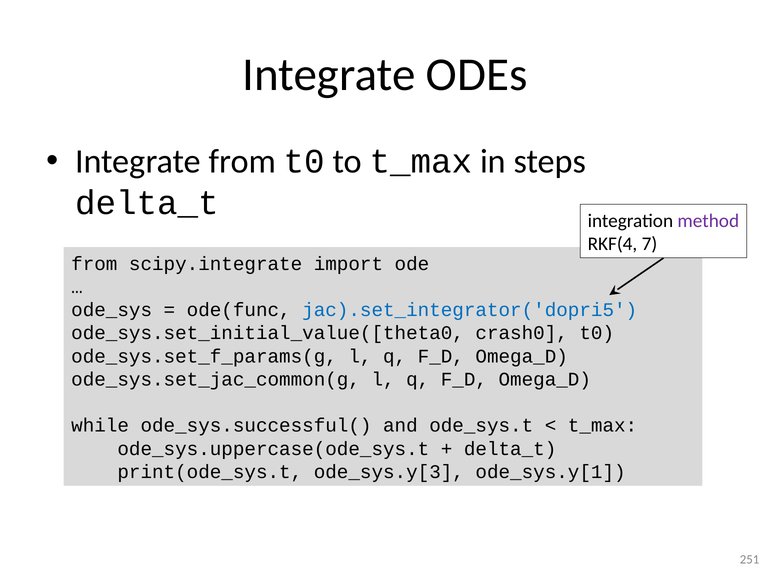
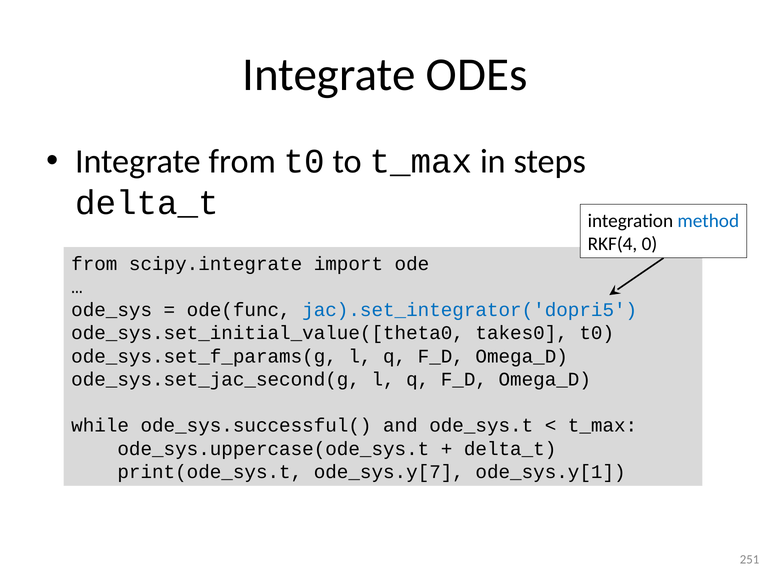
method colour: purple -> blue
7: 7 -> 0
crash0: crash0 -> takes0
ode_sys.set_jac_common(g: ode_sys.set_jac_common(g -> ode_sys.set_jac_second(g
ode_sys.y[3: ode_sys.y[3 -> ode_sys.y[7
